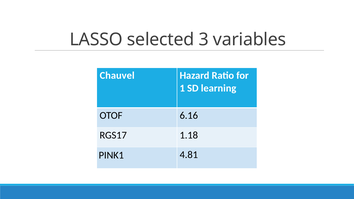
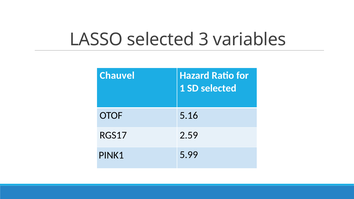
SD learning: learning -> selected
6.16: 6.16 -> 5.16
1.18: 1.18 -> 2.59
4.81: 4.81 -> 5.99
